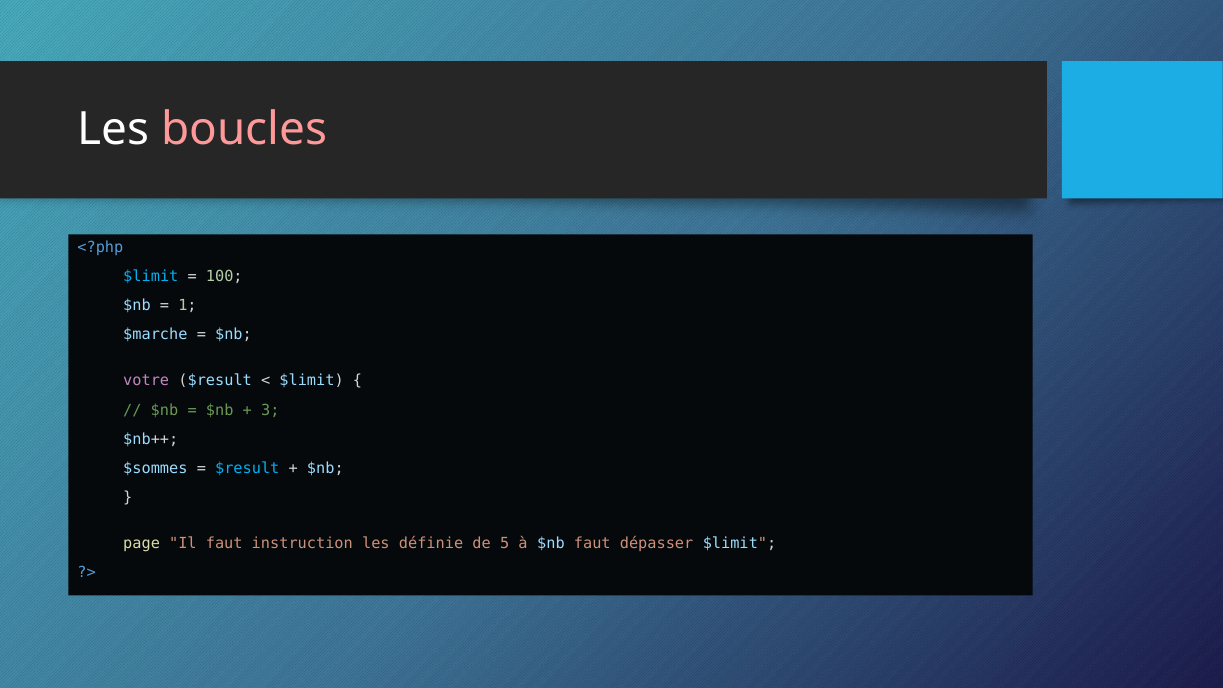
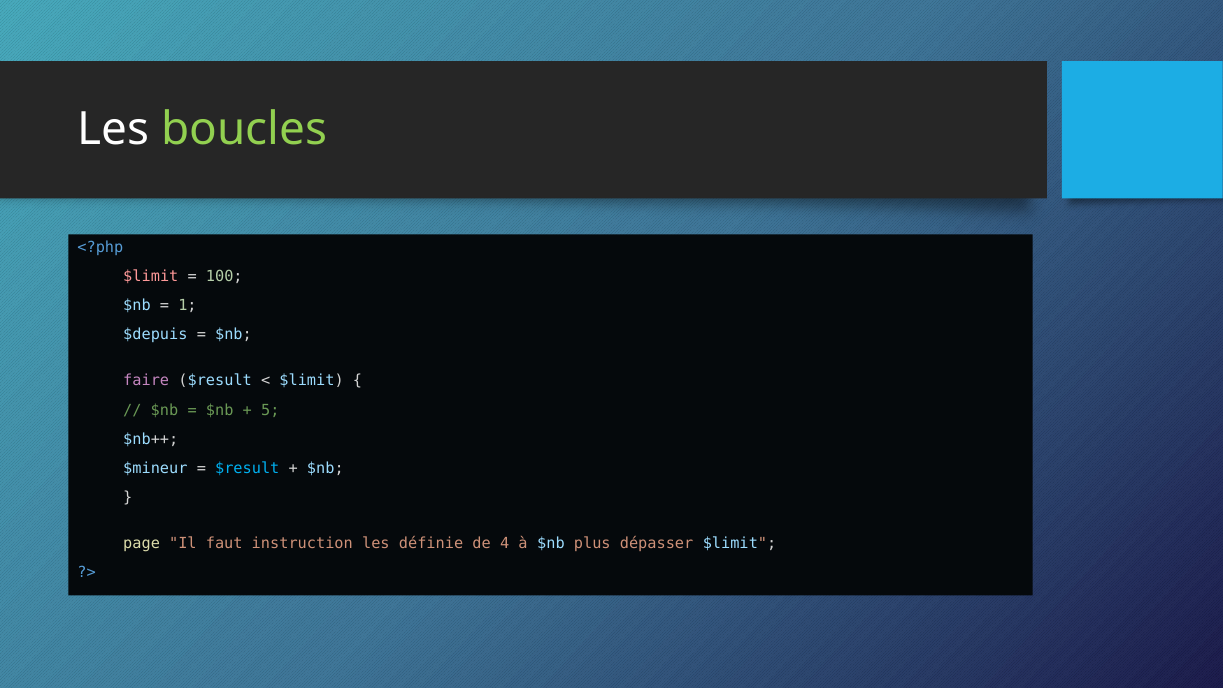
boucles colour: pink -> light green
$limit at (151, 276) colour: light blue -> pink
$marche: $marche -> $depuis
votre: votre -> faire
3: 3 -> 5
$sommes: $sommes -> $mineur
5: 5 -> 4
$nb faut: faut -> plus
